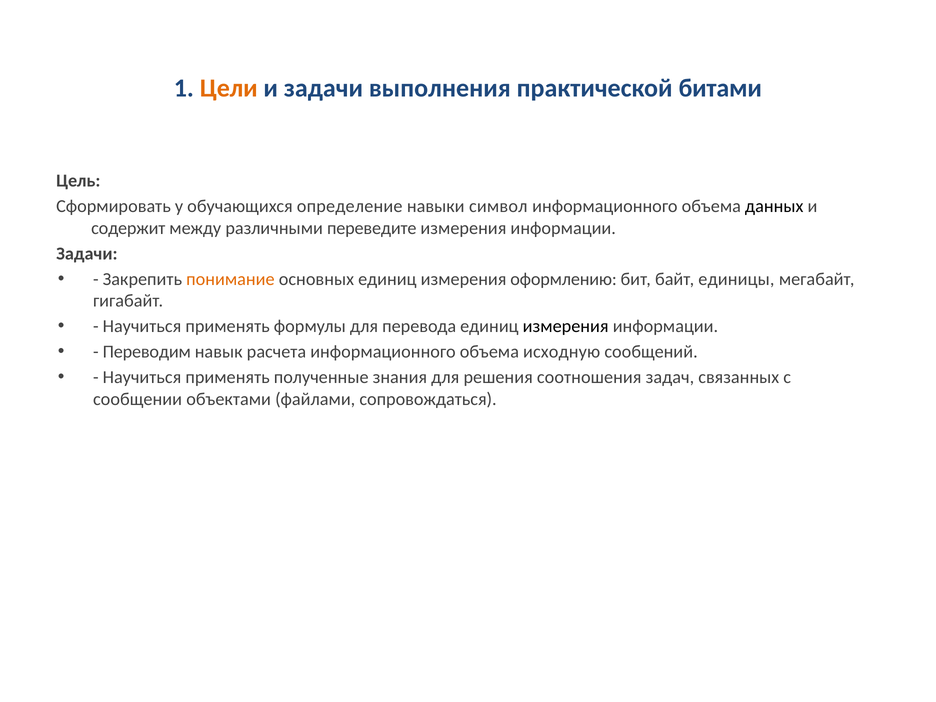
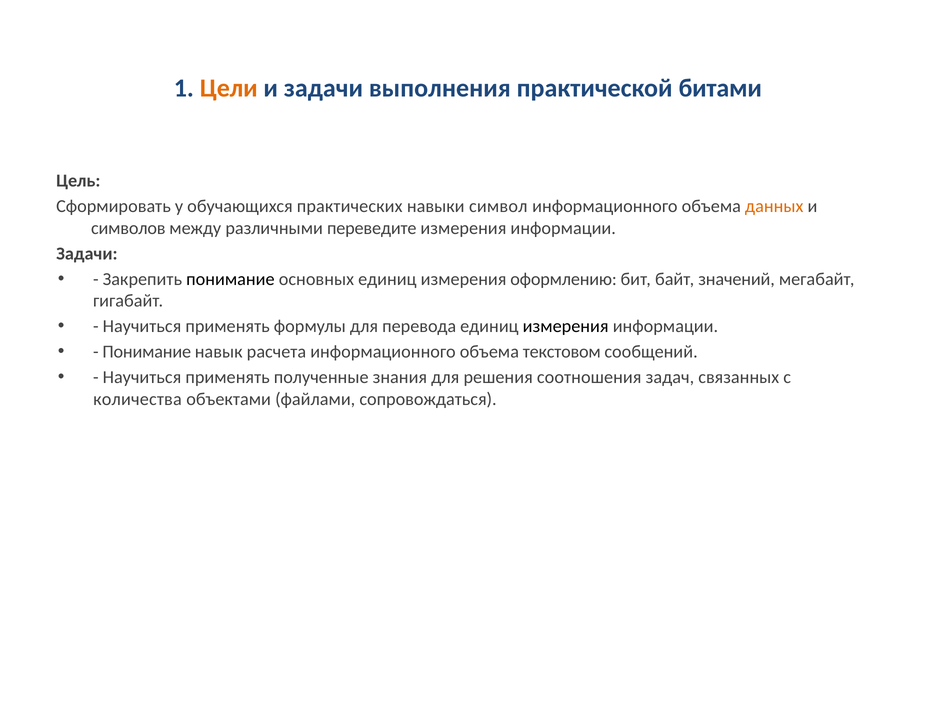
определение: определение -> практических
данных colour: black -> orange
содержит: содержит -> символов
понимание at (230, 279) colour: orange -> black
единицы: единицы -> значений
Переводим at (147, 352): Переводим -> Понимание
исходную: исходную -> текстовом
сообщении: сообщении -> количества
